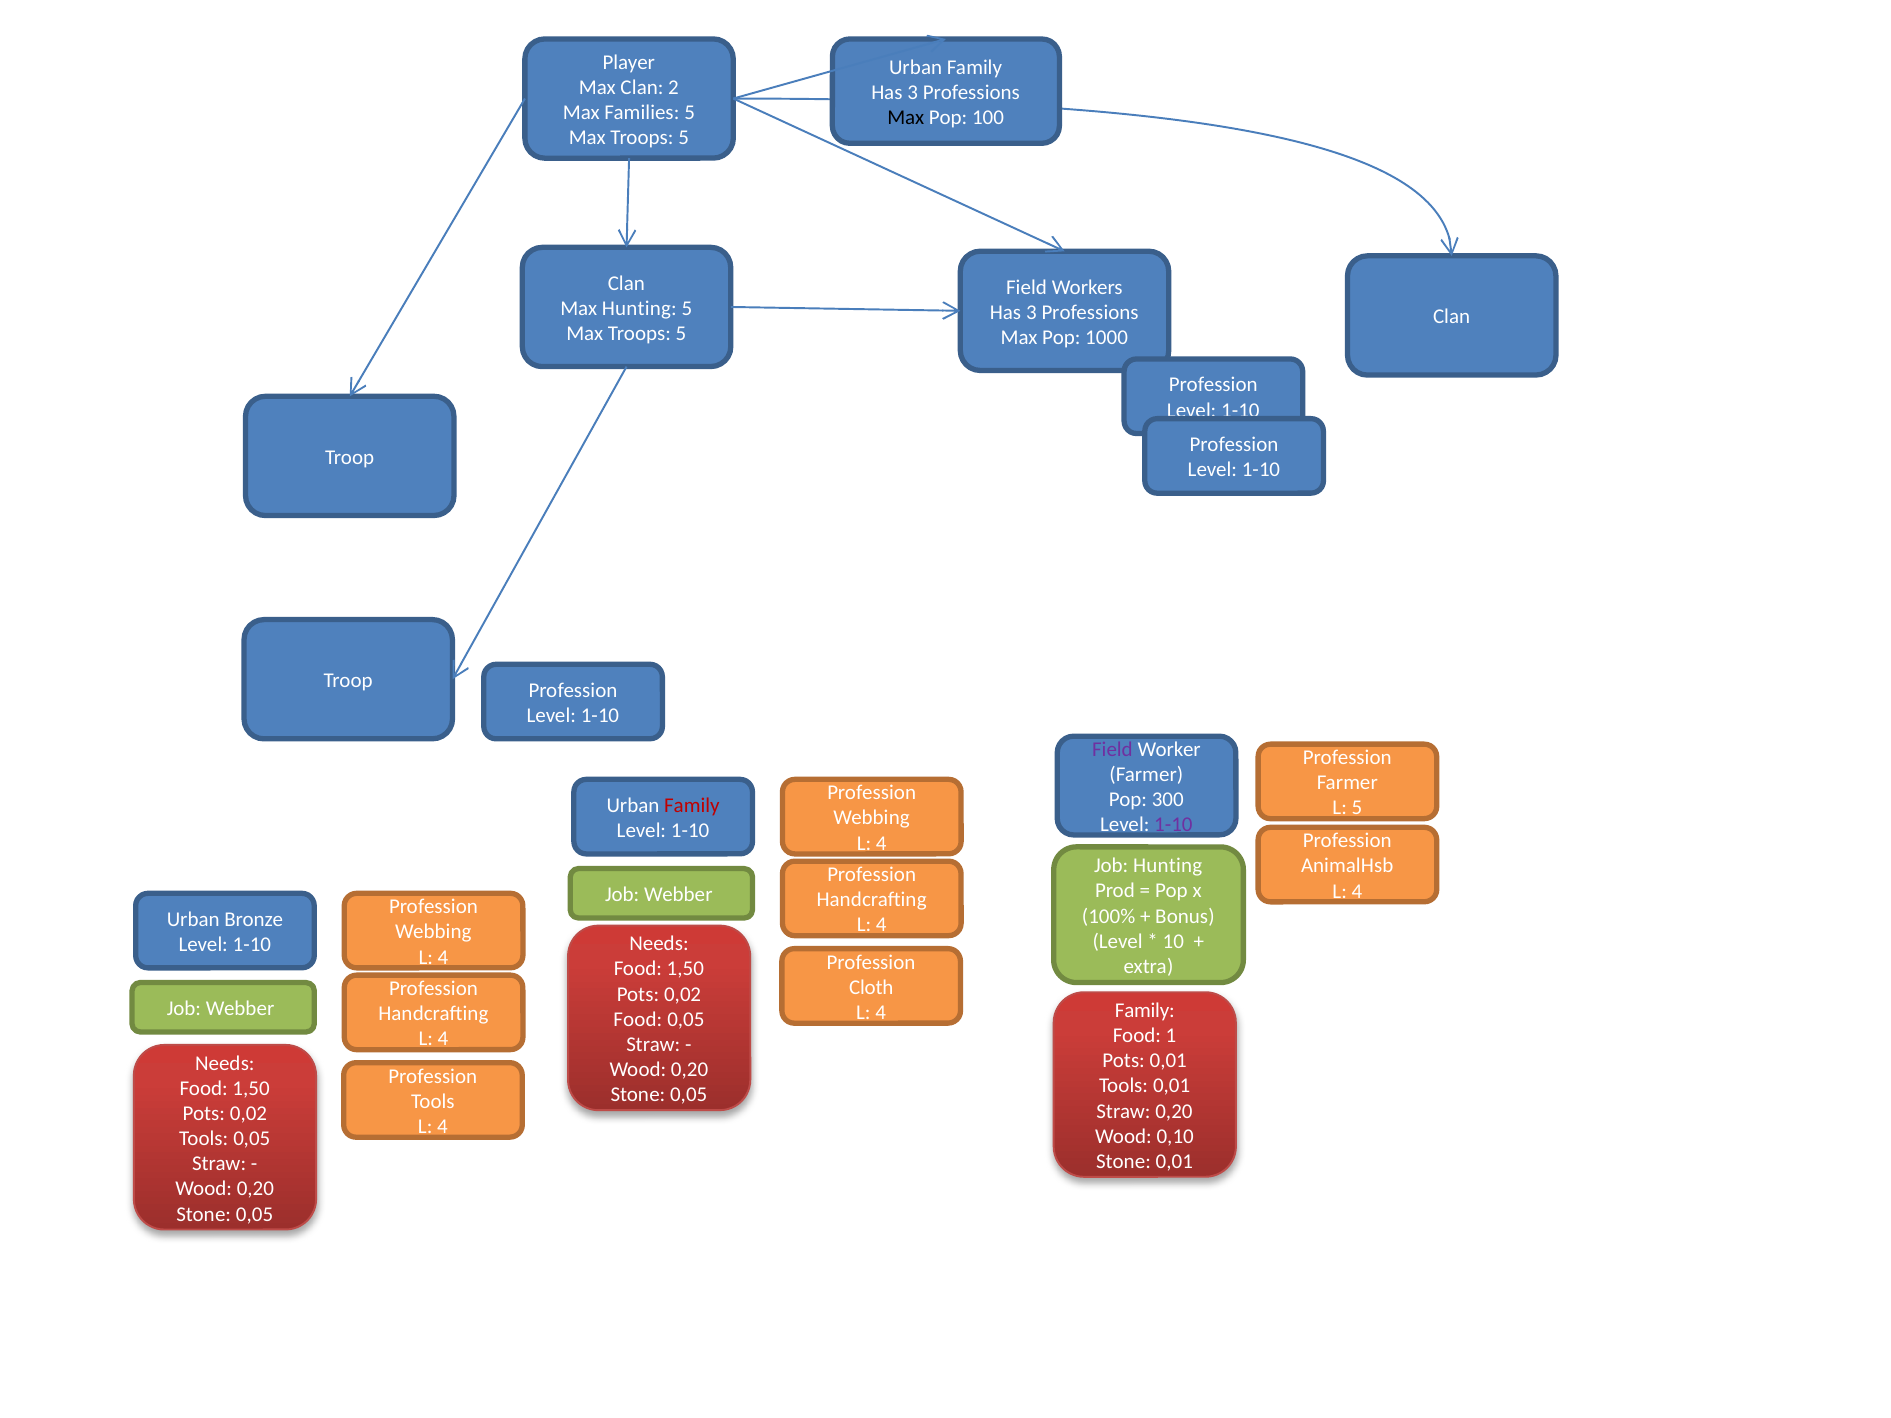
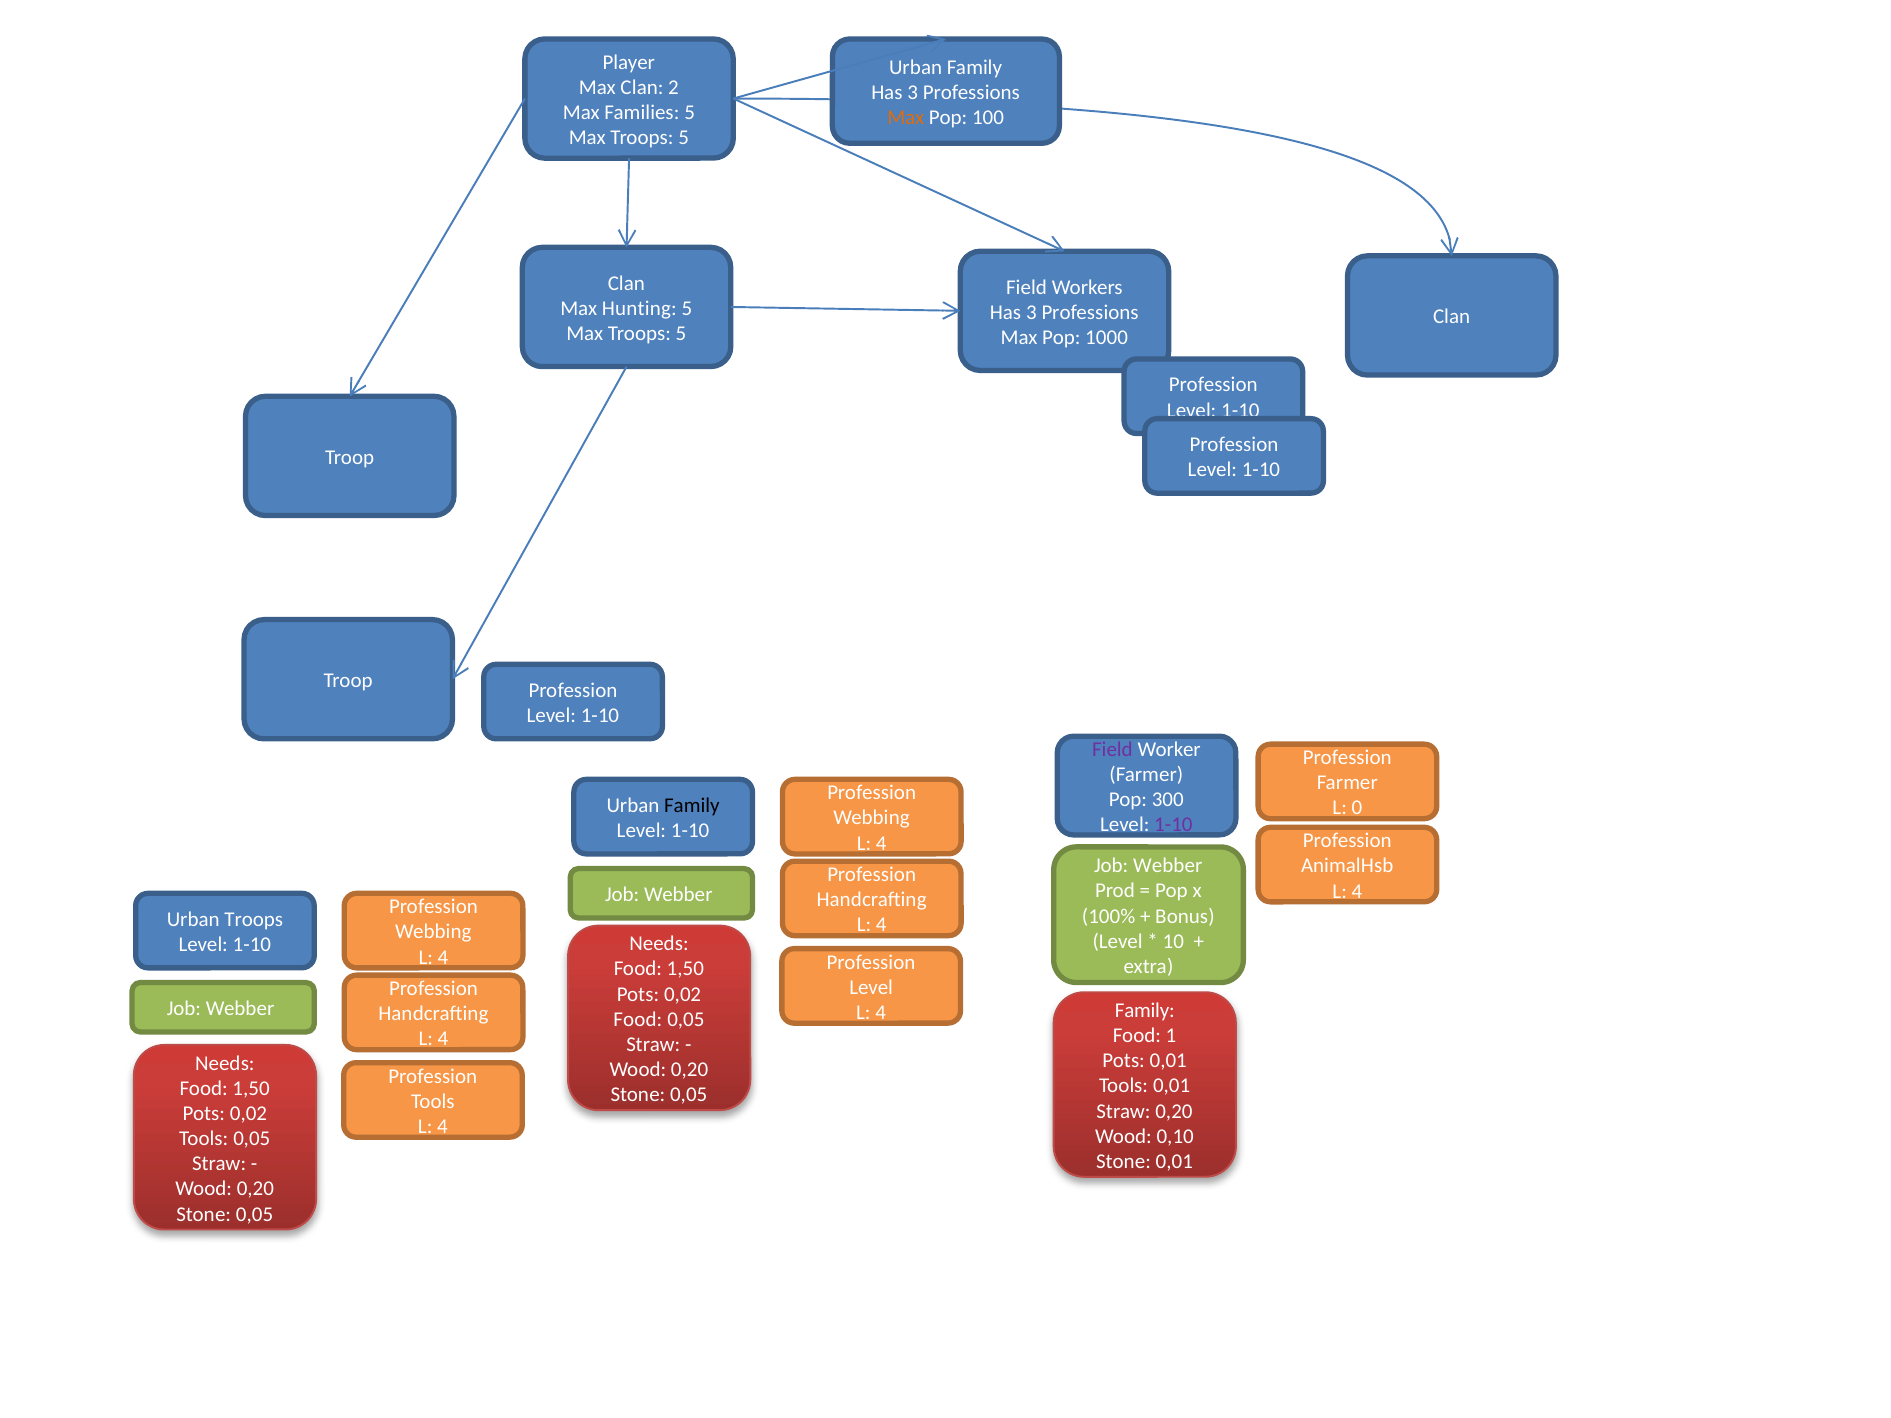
Max at (906, 118) colour: black -> orange
Family at (692, 806) colour: red -> black
L 5: 5 -> 0
Hunting at (1168, 866): Hunting -> Webber
Urban Bronze: Bronze -> Troops
Cloth at (871, 987): Cloth -> Level
